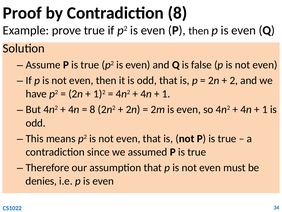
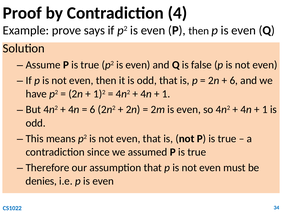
Contradiction 8: 8 -> 4
prove true: true -> says
2 at (234, 80): 2 -> 6
8 at (93, 109): 8 -> 6
